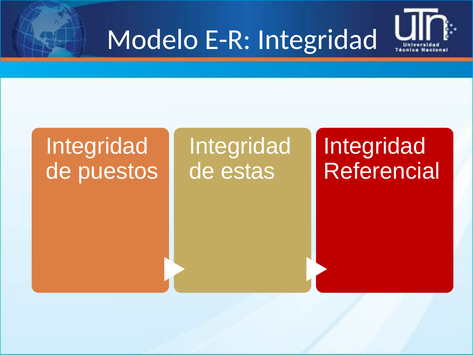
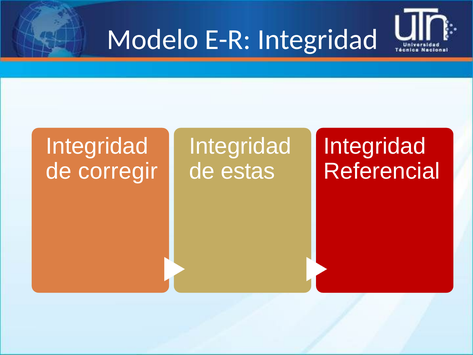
puestos: puestos -> corregir
